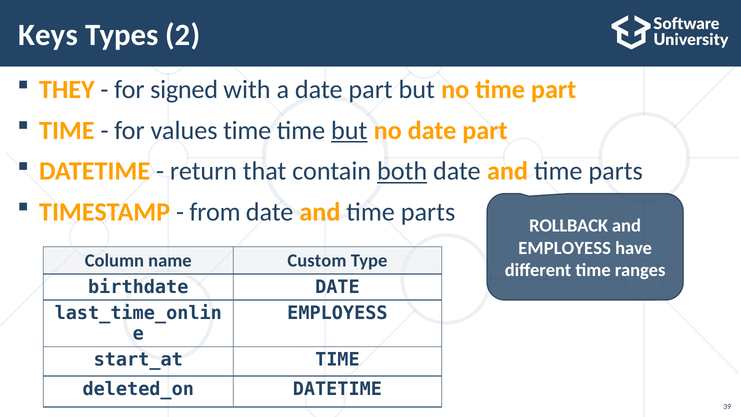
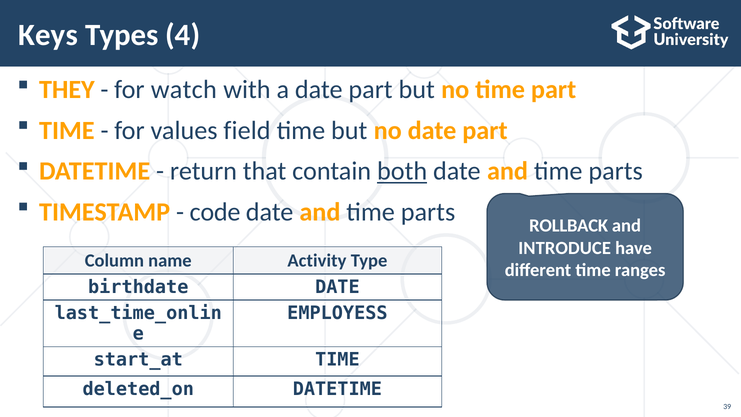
2: 2 -> 4
signed: signed -> watch
values time: time -> field
but at (349, 130) underline: present -> none
from: from -> code
EMPLOYESS at (565, 248): EMPLOYESS -> INTRODUCE
Custom: Custom -> Activity
